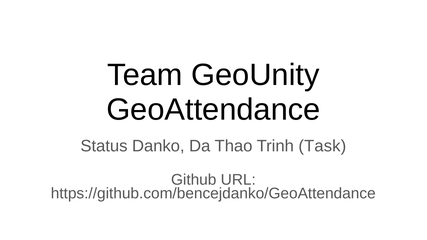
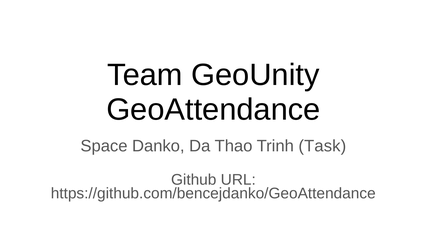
Status: Status -> Space
